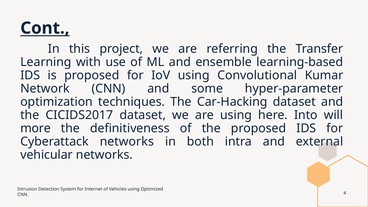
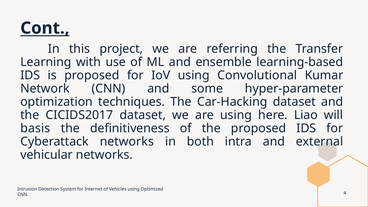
Into: Into -> Liao
more: more -> basis
